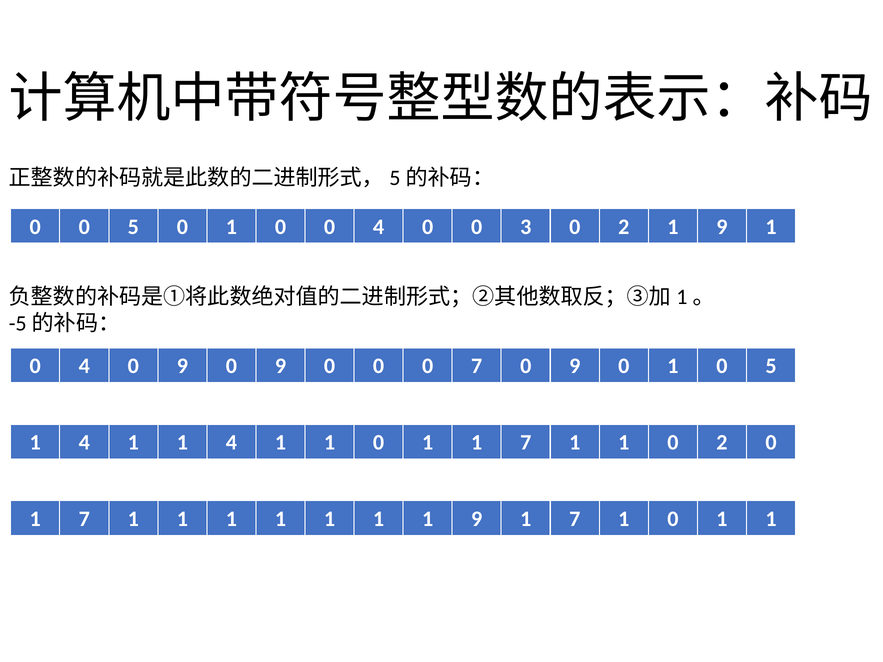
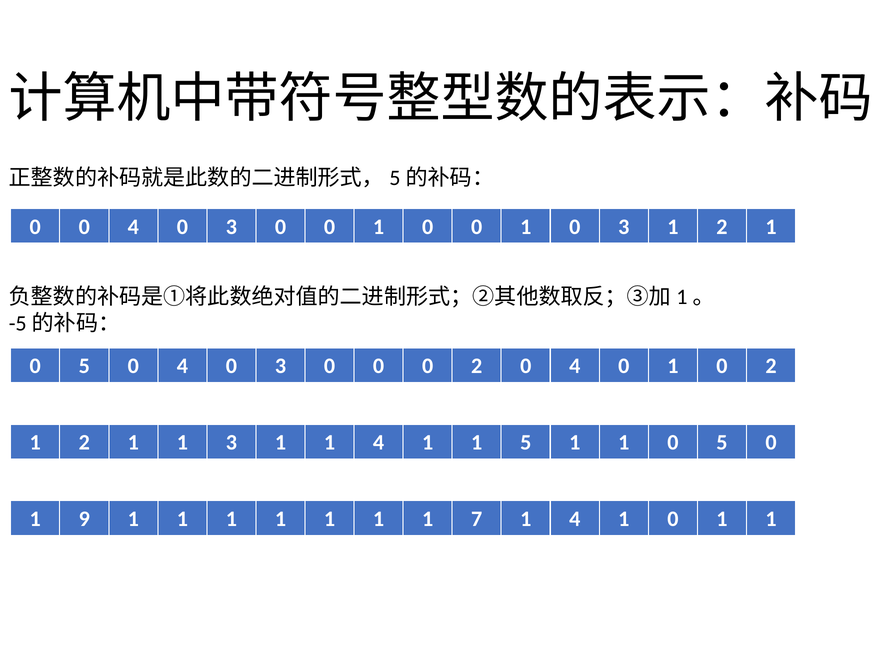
0 0 5: 5 -> 4
1 at (231, 227): 1 -> 3
4 at (379, 227): 4 -> 1
3 at (526, 227): 3 -> 1
2 at (624, 227): 2 -> 3
9 at (722, 227): 9 -> 2
4 at (84, 366): 4 -> 5
9 at (182, 366): 9 -> 4
9 at (280, 366): 9 -> 3
0 0 7: 7 -> 2
9 at (575, 366): 9 -> 4
1 0 5: 5 -> 2
4 at (84, 443): 4 -> 2
1 1 4: 4 -> 3
0 at (379, 443): 0 -> 4
1 1 7: 7 -> 5
1 0 2: 2 -> 5
7 at (84, 519): 7 -> 9
1 1 9: 9 -> 7
7 at (575, 519): 7 -> 4
